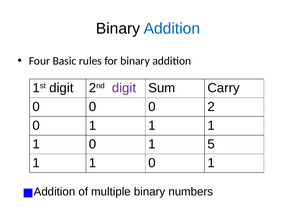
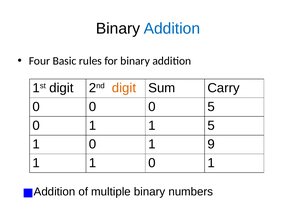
digit at (124, 88) colour: purple -> orange
0 2: 2 -> 5
0 1 1 1: 1 -> 5
5: 5 -> 9
